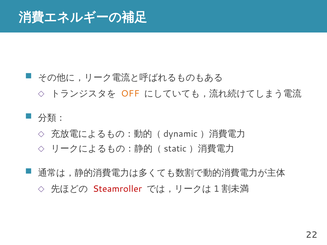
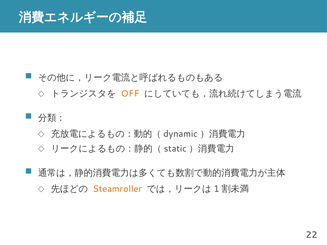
Steamroller colour: red -> orange
